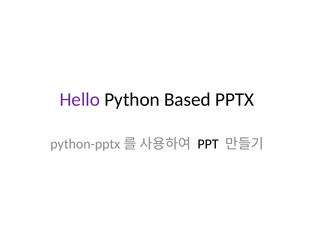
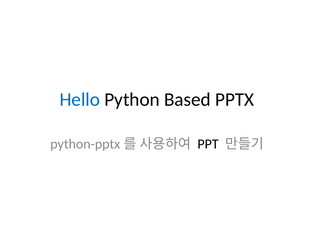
Hello colour: purple -> blue
